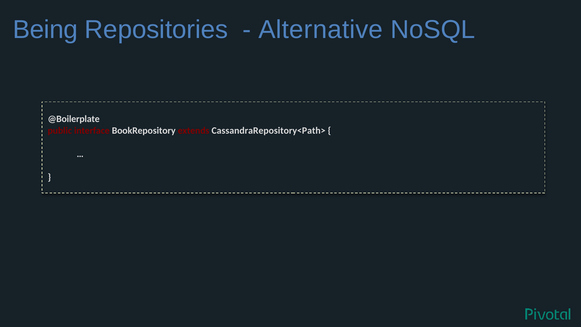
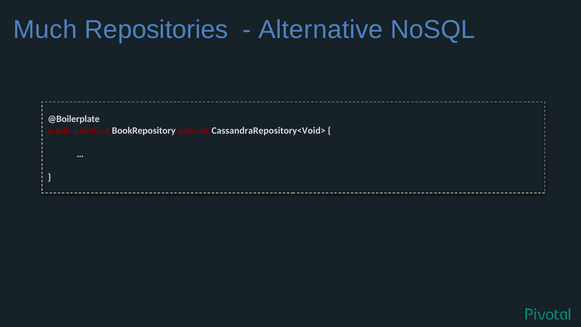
Being: Being -> Much
CassandraRepository<Path>: CassandraRepository<Path> -> CassandraRepository<Void>
